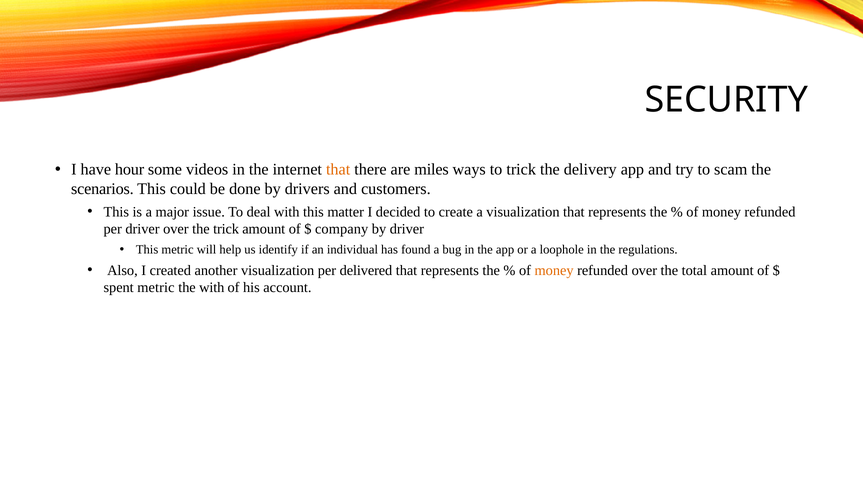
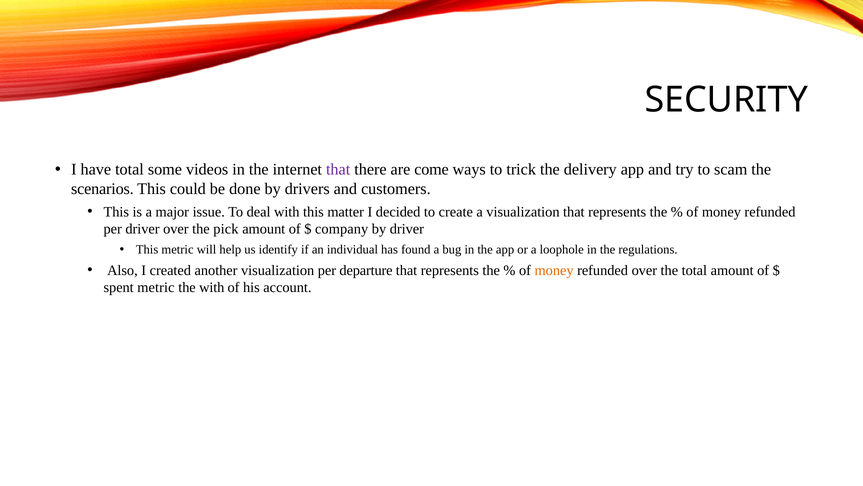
have hour: hour -> total
that at (338, 169) colour: orange -> purple
miles: miles -> come
the trick: trick -> pick
delivered: delivered -> departure
